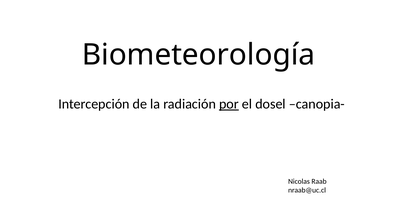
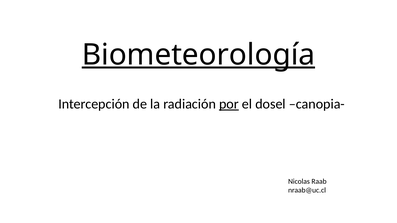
Biometeorología underline: none -> present
